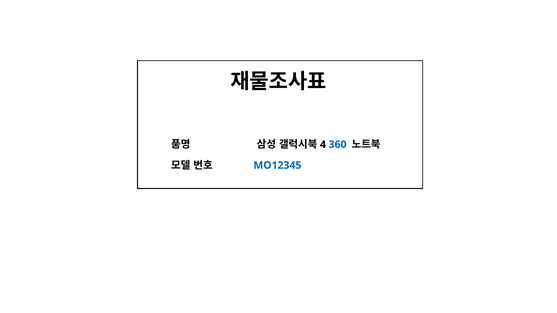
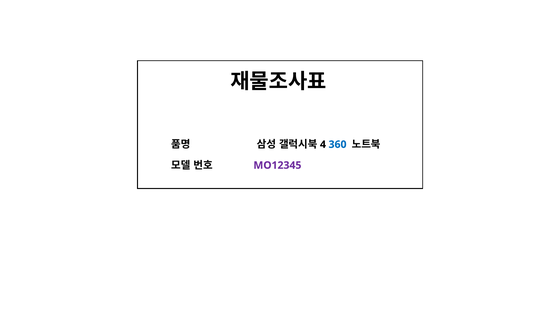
MO12345 colour: blue -> purple
